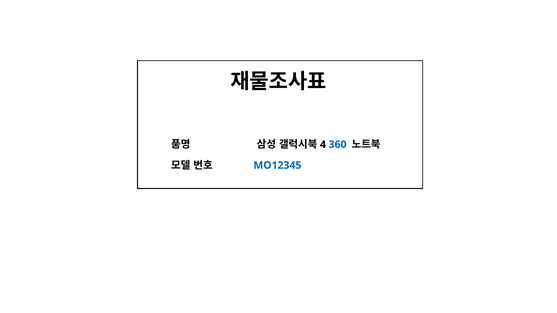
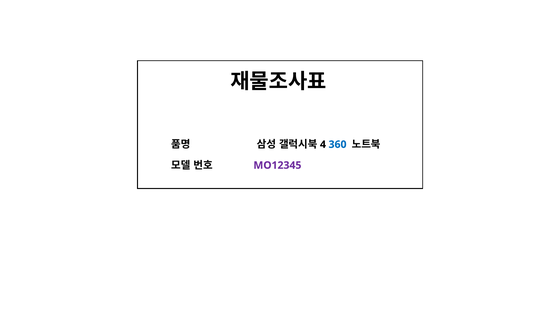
MO12345 colour: blue -> purple
